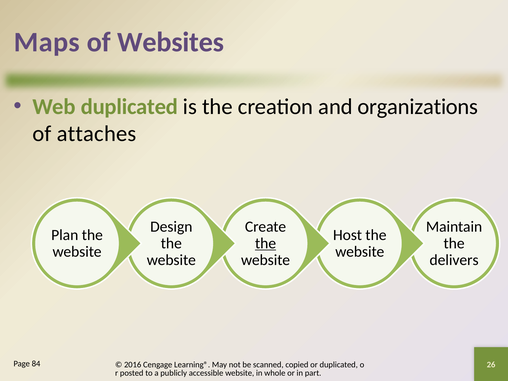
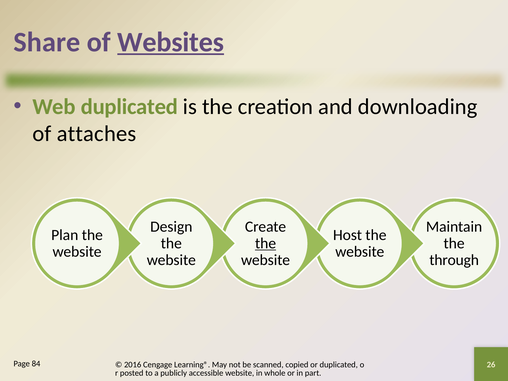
Maps: Maps -> Share
Websites underline: none -> present
organizations: organizations -> downloading
delivers: delivers -> through
